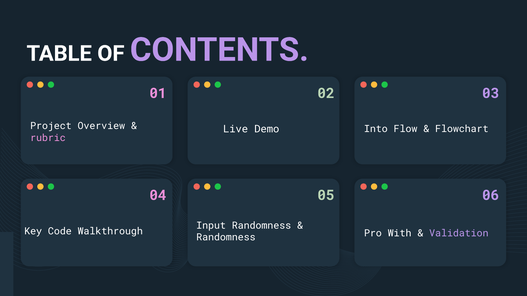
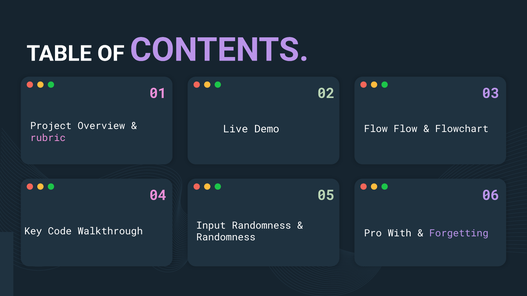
Into at (376, 129): Into -> Flow
Validation: Validation -> Forgetting
